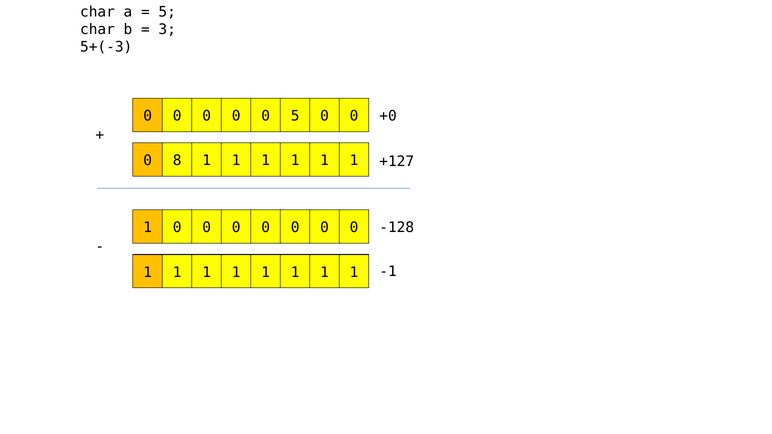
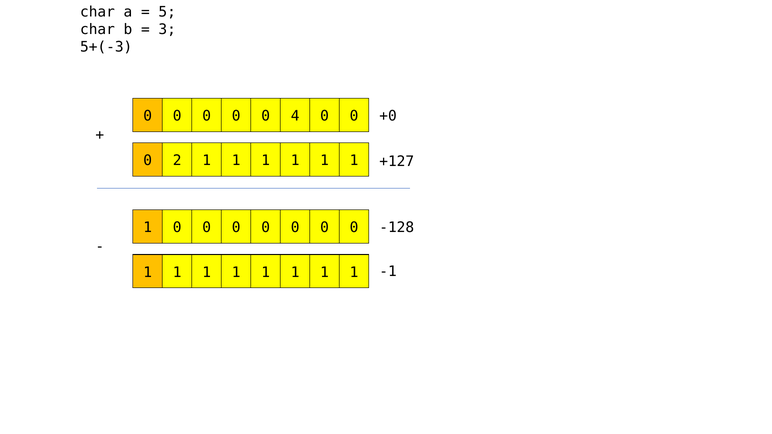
0 5: 5 -> 4
8: 8 -> 2
